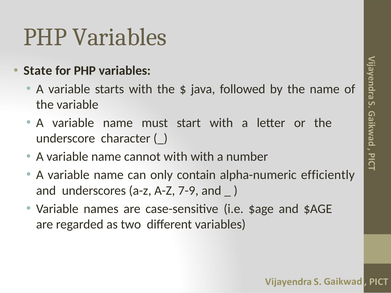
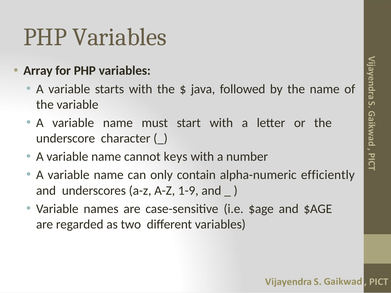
State: State -> Array
cannot with: with -> keys
7-9: 7-9 -> 1-9
